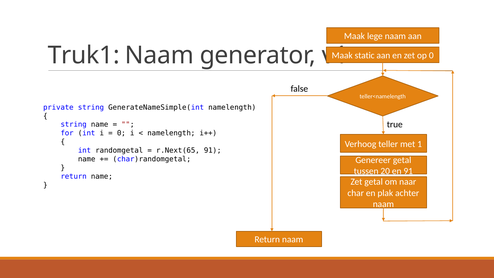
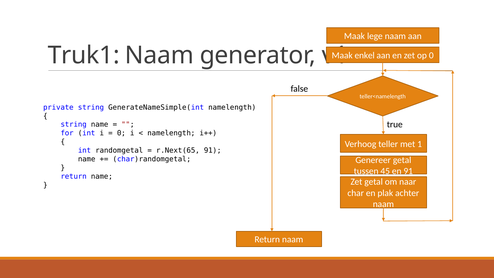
static: static -> enkel
20: 20 -> 45
